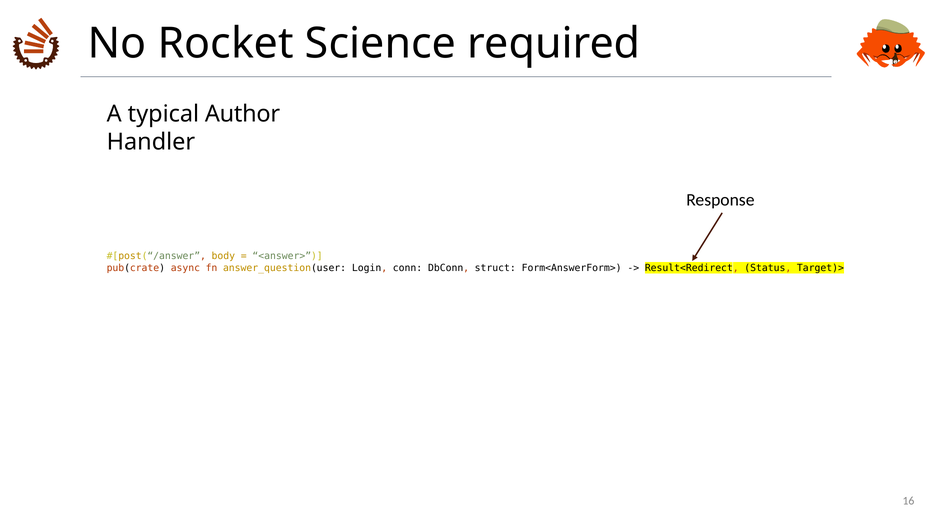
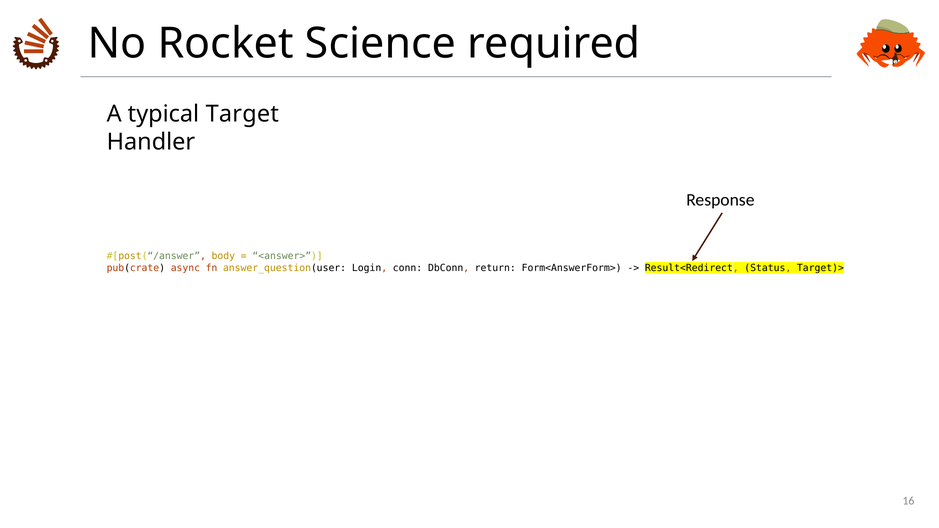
Author: Author -> Target
struct: struct -> return
